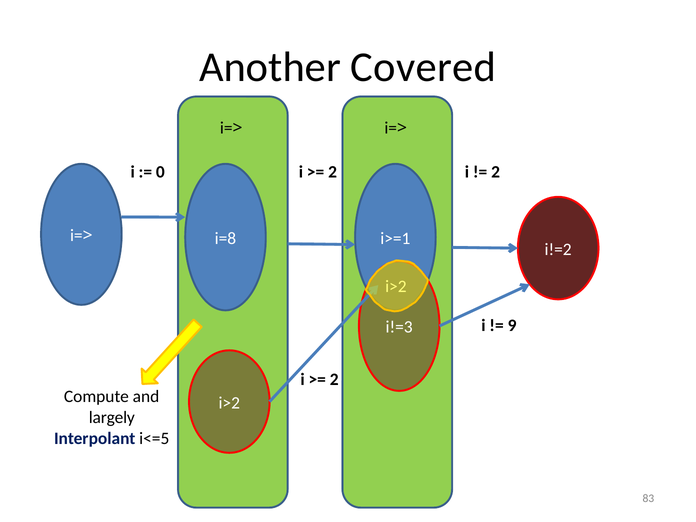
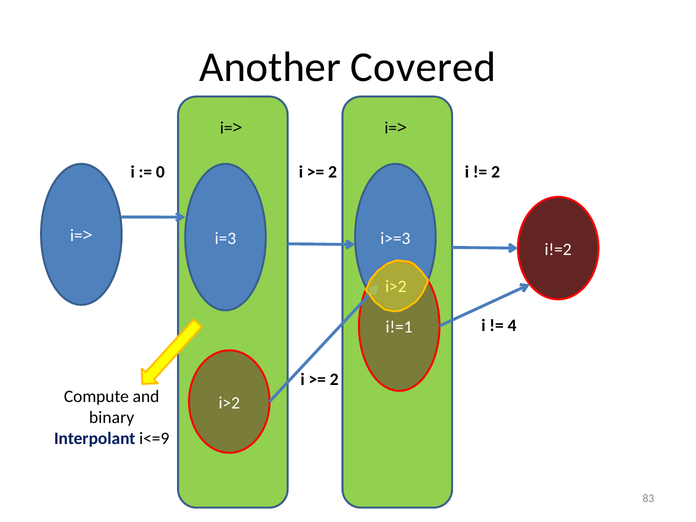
i=8: i=8 -> i=3
i>=1: i>=1 -> i>=3
i!=3: i!=3 -> i!=1
9: 9 -> 4
largely: largely -> binary
i<=5: i<=5 -> i<=9
